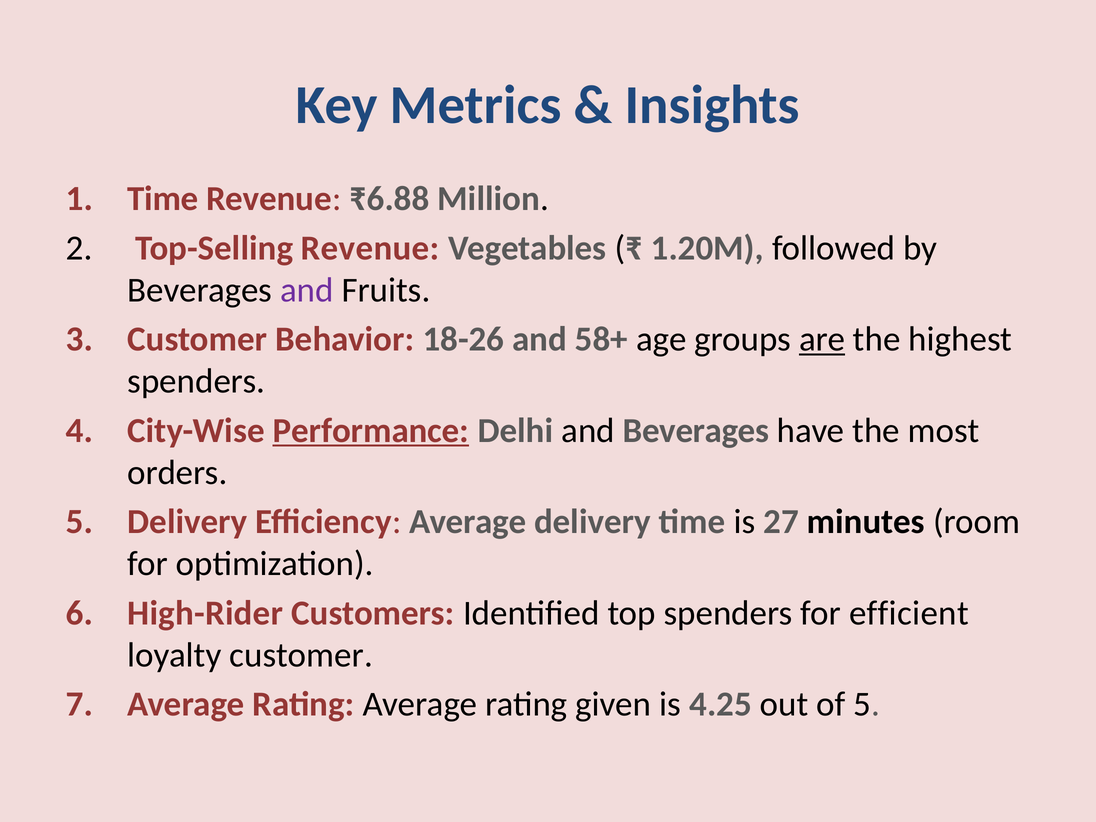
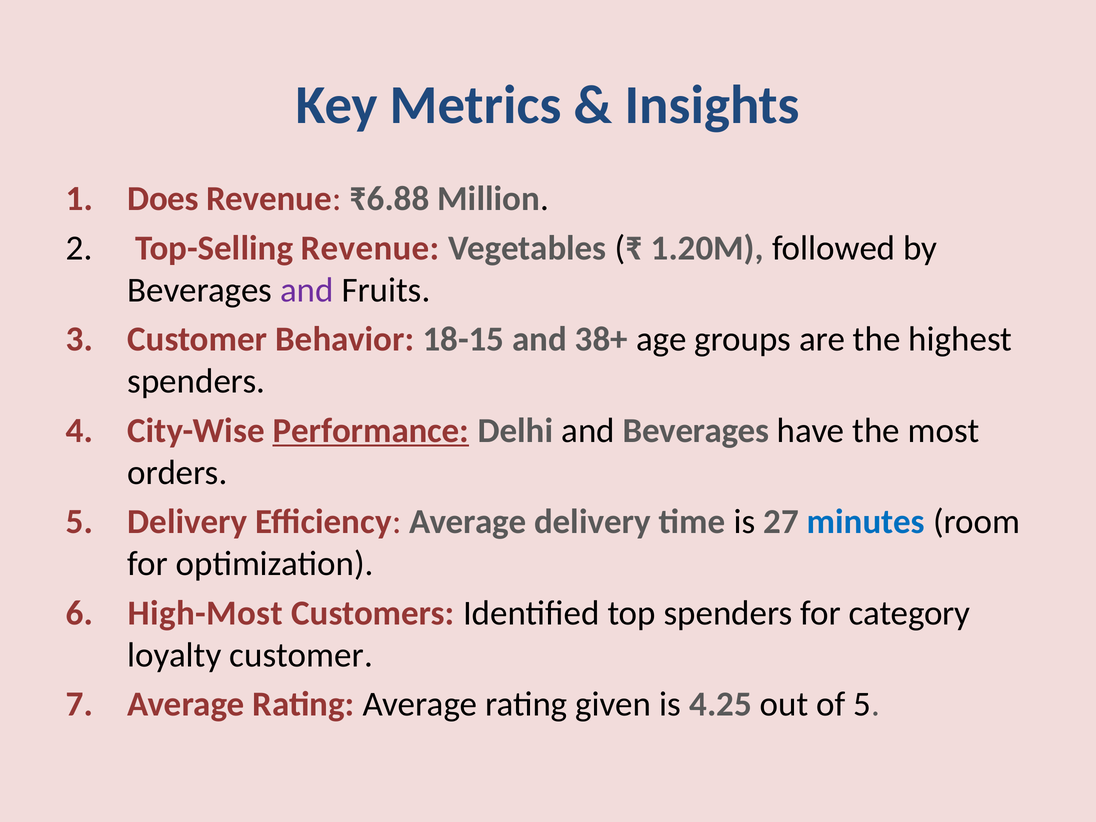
Time at (163, 199): Time -> Does
18-26: 18-26 -> 18-15
58+: 58+ -> 38+
are underline: present -> none
minutes colour: black -> blue
High-Rider: High-Rider -> High-Most
efficient: efficient -> category
